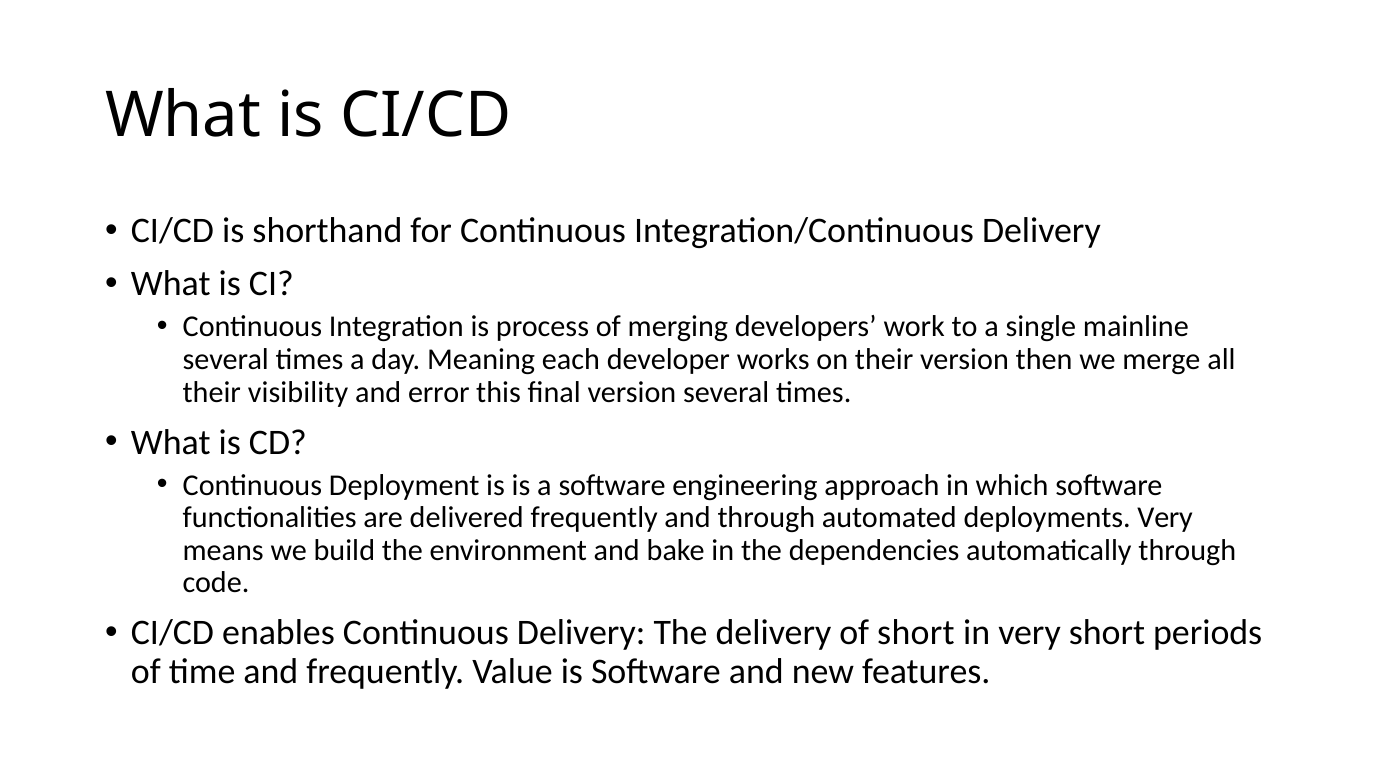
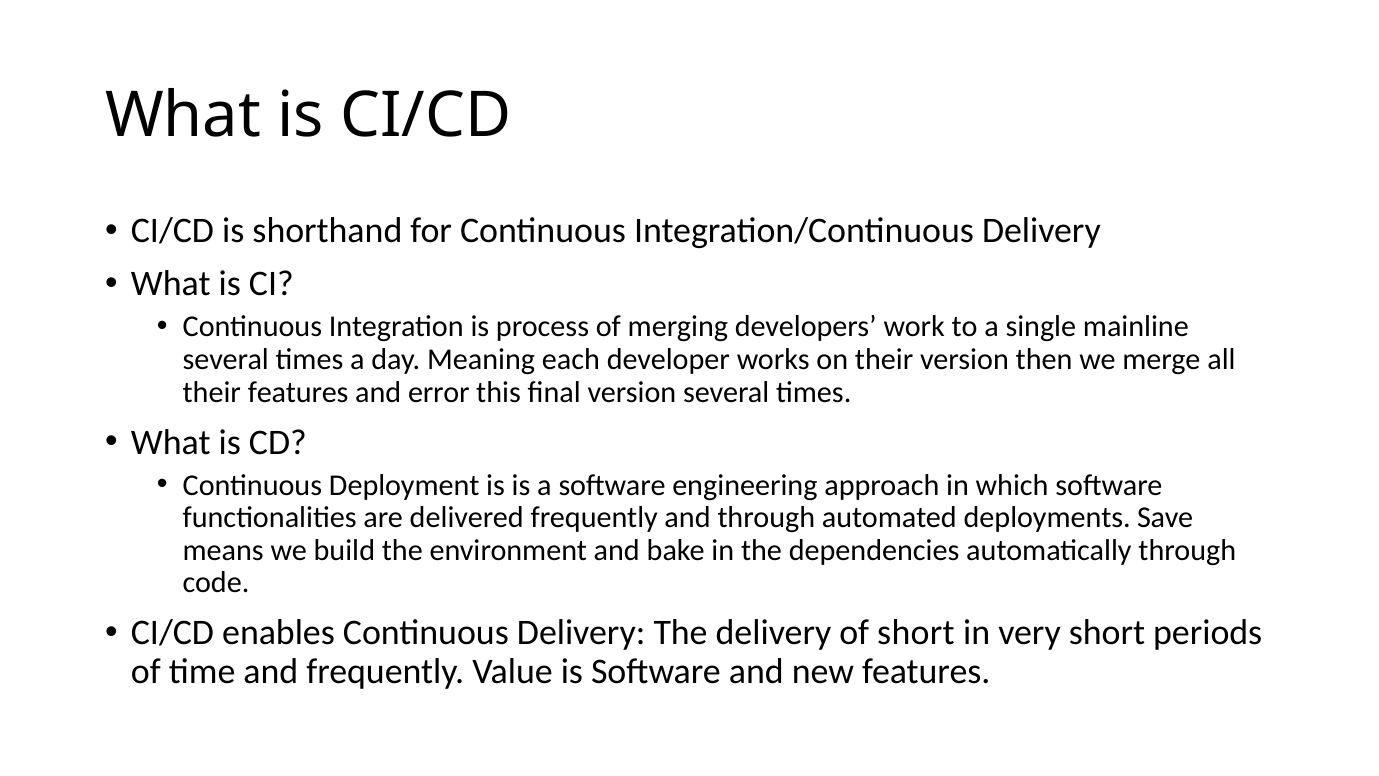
their visibility: visibility -> features
deployments Very: Very -> Save
